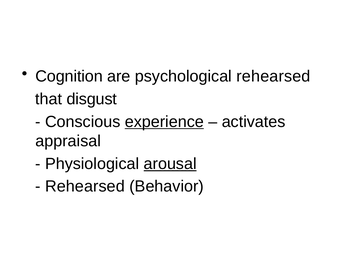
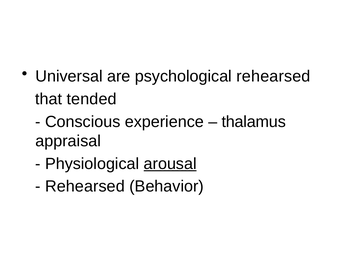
Cognition: Cognition -> Universal
disgust: disgust -> tended
experience underline: present -> none
activates: activates -> thalamus
